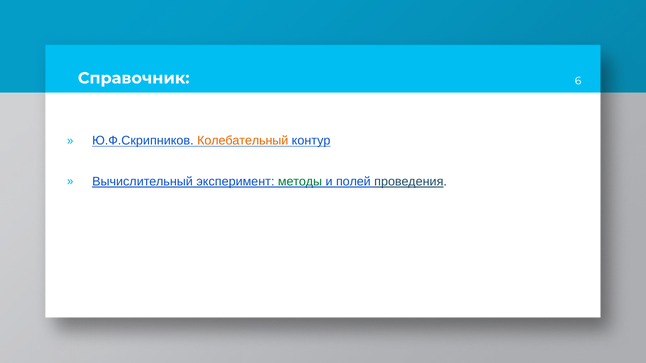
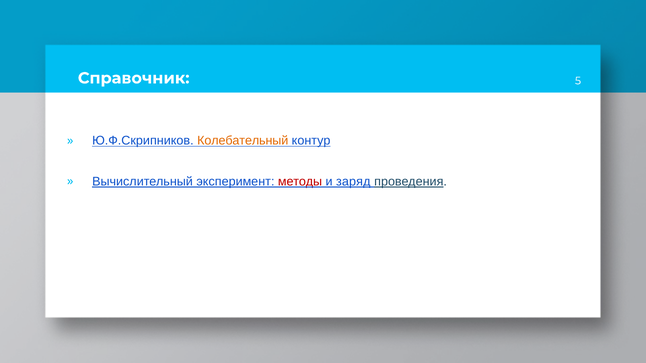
6: 6 -> 5
методы colour: green -> red
полей: полей -> заряд
